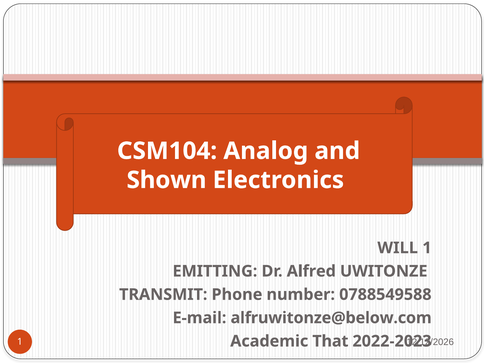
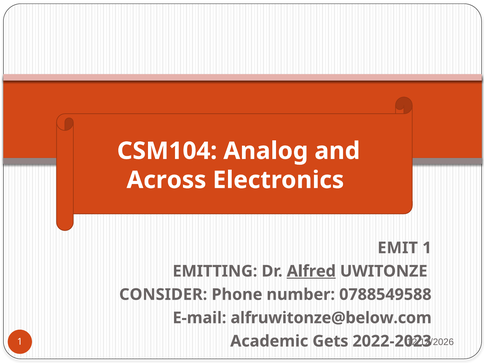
Shown: Shown -> Across
WILL: WILL -> EMIT
Alfred underline: none -> present
TRANSMIT: TRANSMIT -> CONSIDER
That: That -> Gets
